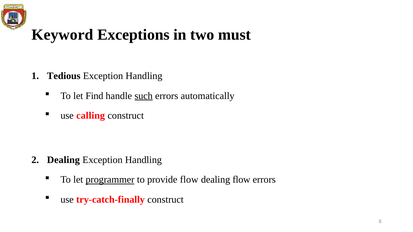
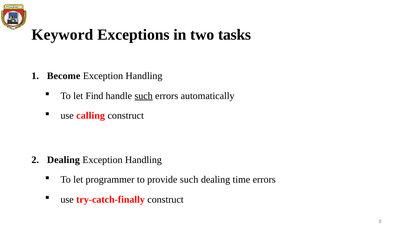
must: must -> tasks
Tedious: Tedious -> Become
programmer underline: present -> none
provide flow: flow -> such
dealing flow: flow -> time
